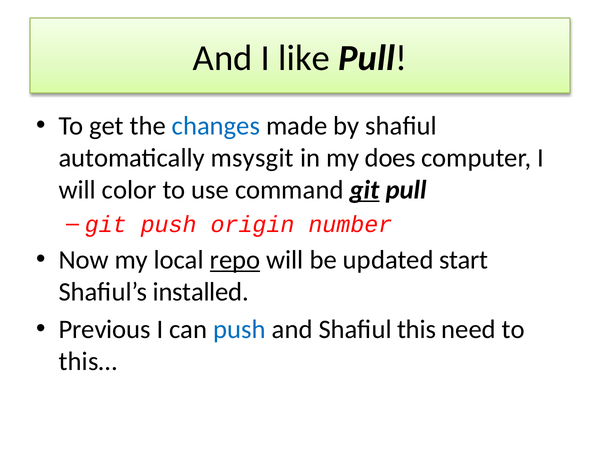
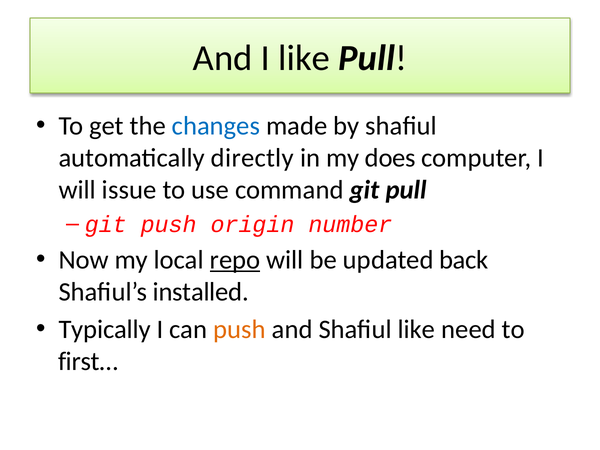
msysgit: msysgit -> directly
color: color -> issue
git at (365, 190) underline: present -> none
start: start -> back
Previous: Previous -> Typically
push at (240, 329) colour: blue -> orange
Shafiul this: this -> like
this…: this… -> first…
